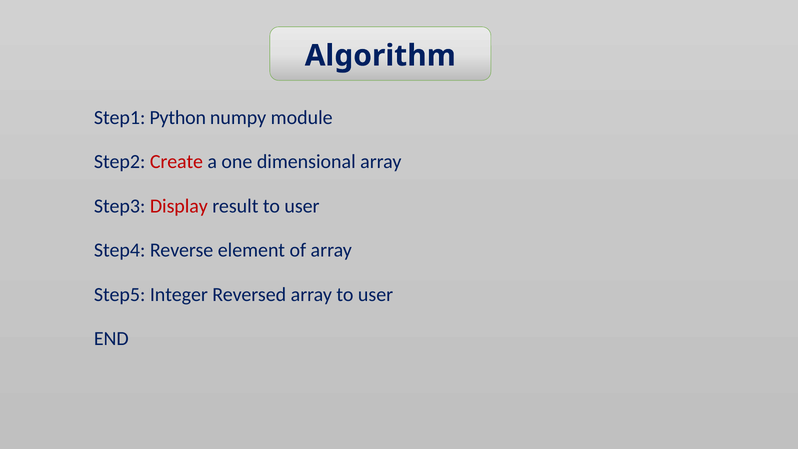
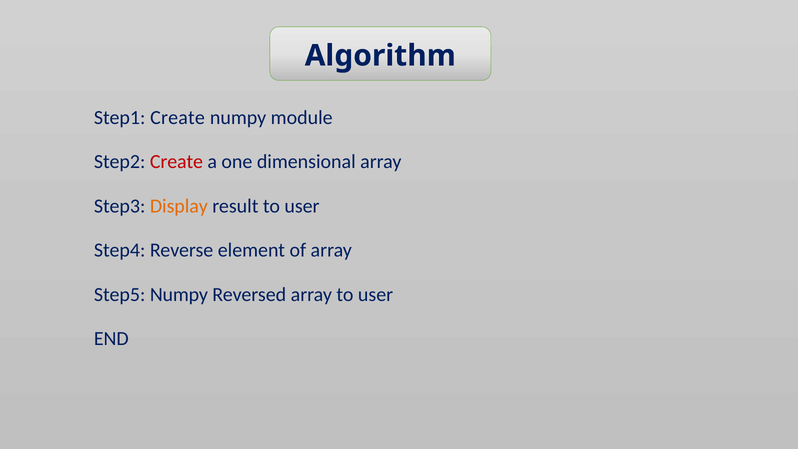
Step1 Python: Python -> Create
Display colour: red -> orange
Step5 Integer: Integer -> Numpy
